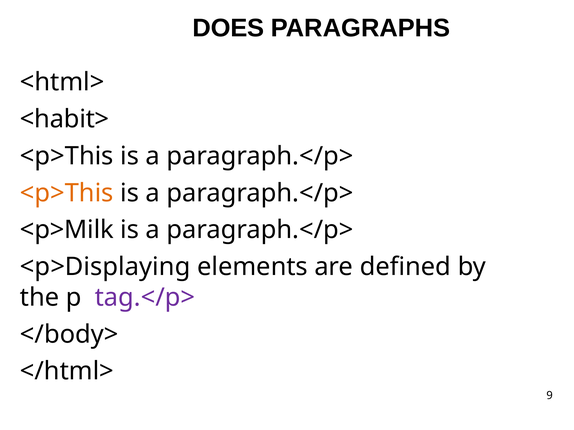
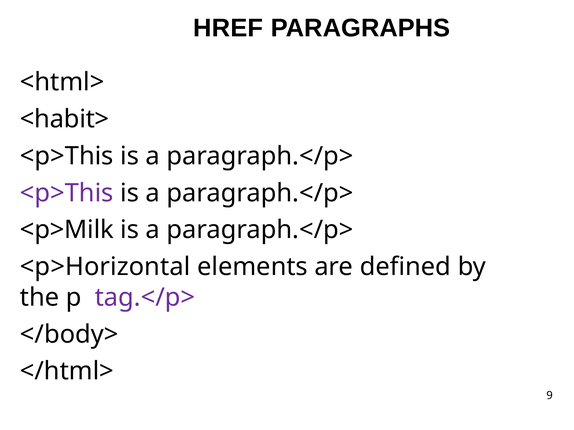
DOES: DOES -> HREF
<p>This at (67, 193) colour: orange -> purple
<p>Displaying: <p>Displaying -> <p>Horizontal
